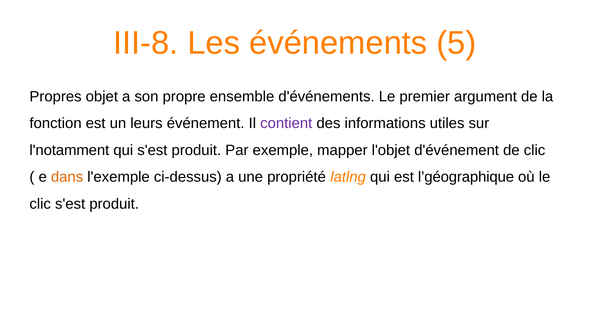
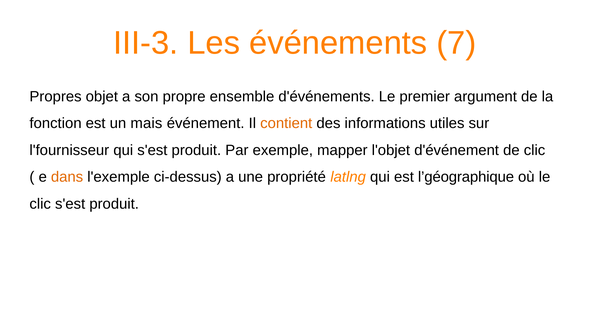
III-8: III-8 -> III-3
5: 5 -> 7
leurs: leurs -> mais
contient colour: purple -> orange
l'notamment: l'notamment -> l'fournisseur
